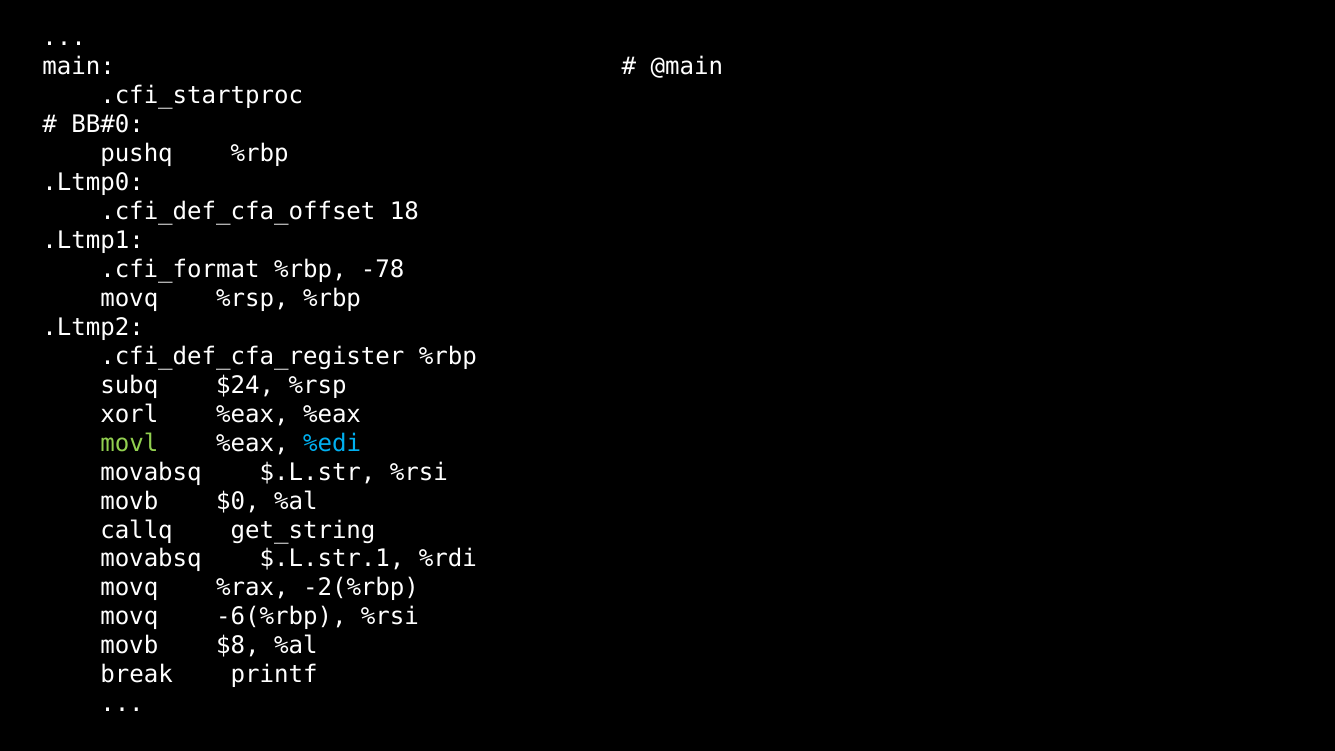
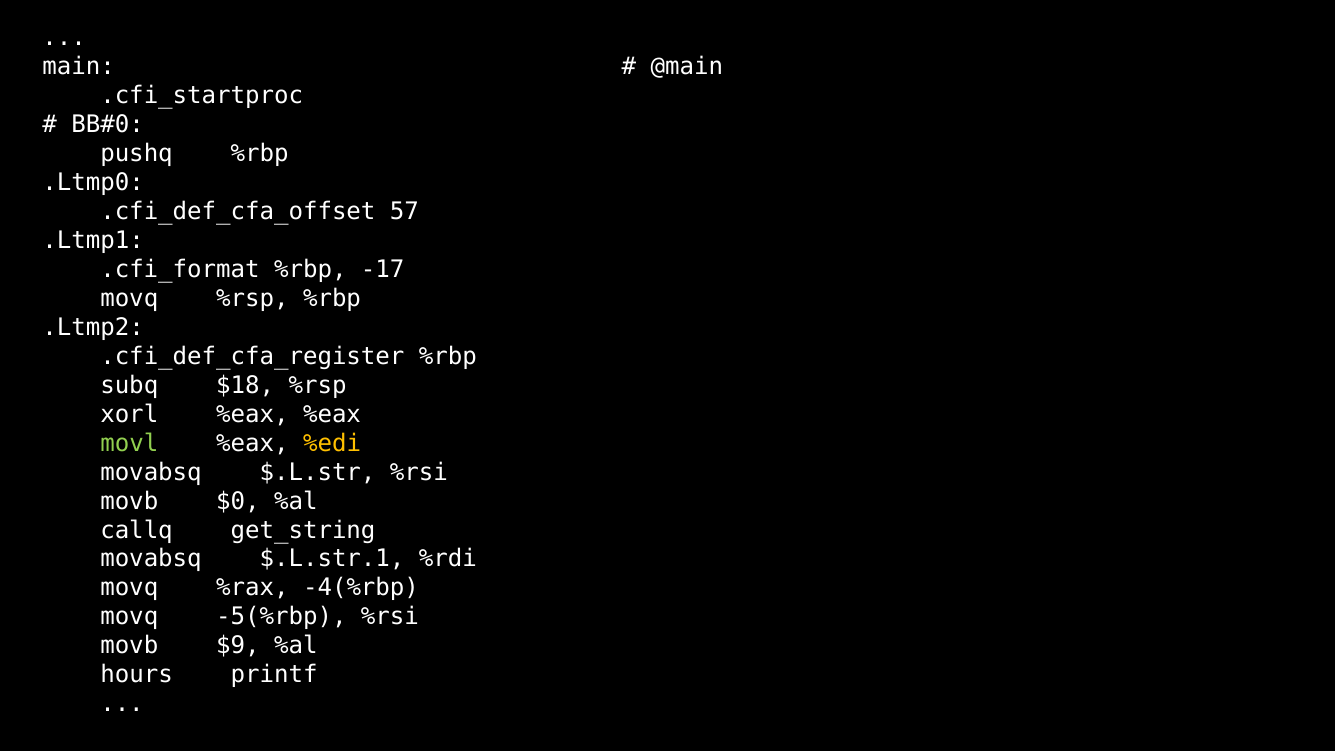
18: 18 -> 57
-78: -78 -> -17
$24: $24 -> $18
%edi colour: light blue -> yellow
-2(%rbp: -2(%rbp -> -4(%rbp
-6(%rbp: -6(%rbp -> -5(%rbp
$8: $8 -> $9
break: break -> hours
